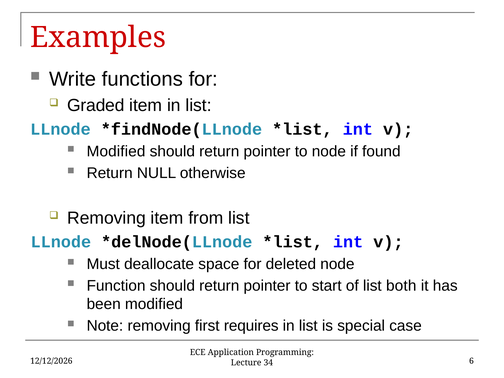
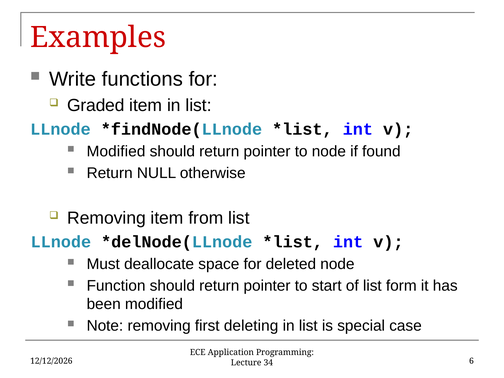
both: both -> form
requires: requires -> deleting
